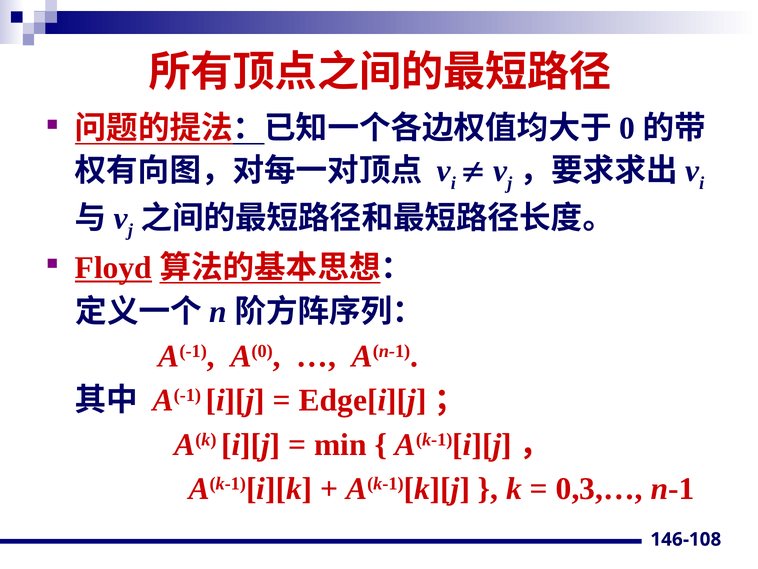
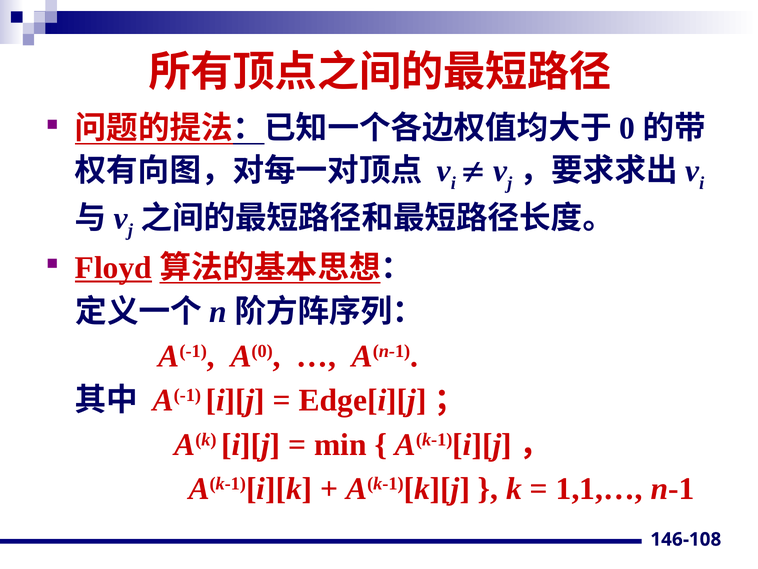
0,3,…: 0,3,… -> 1,1,…
